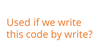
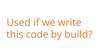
by write: write -> build
